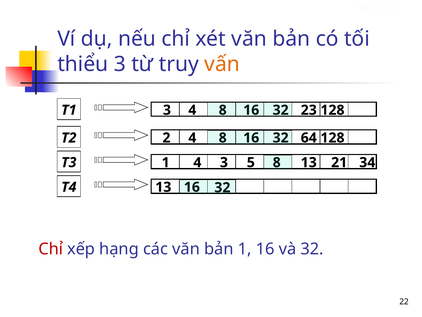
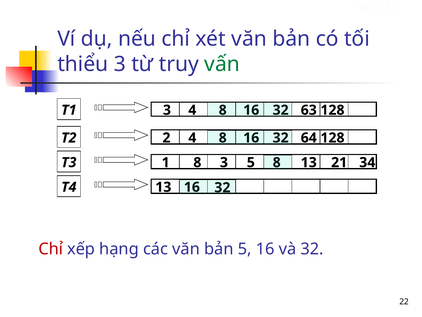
vấn colour: orange -> green
23: 23 -> 63
1 4: 4 -> 8
bản 1: 1 -> 5
